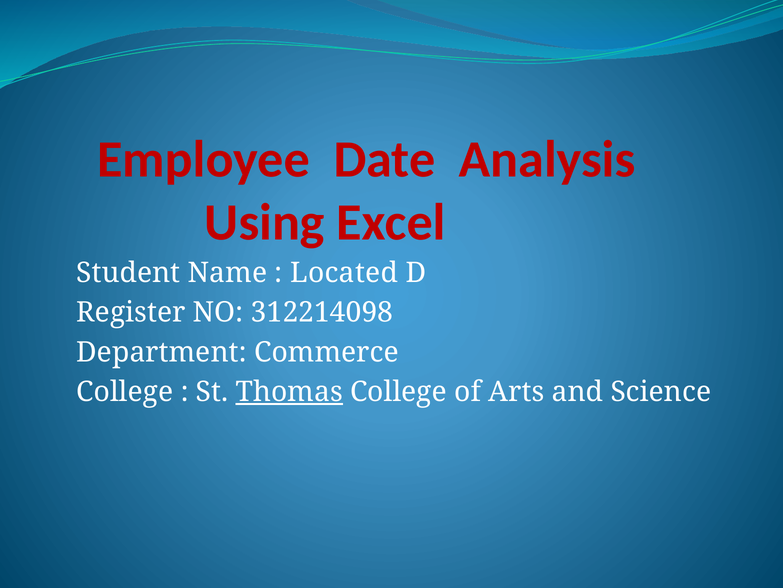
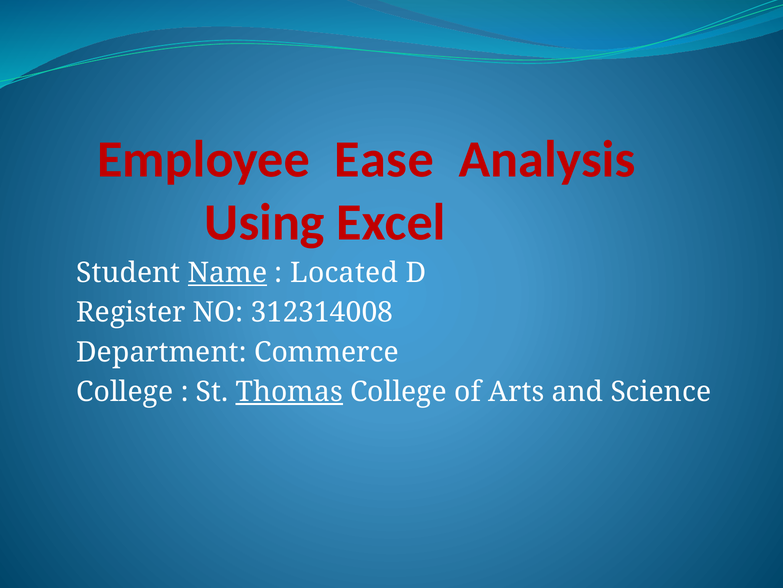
Date: Date -> Ease
Name underline: none -> present
312214098: 312214098 -> 312314008
